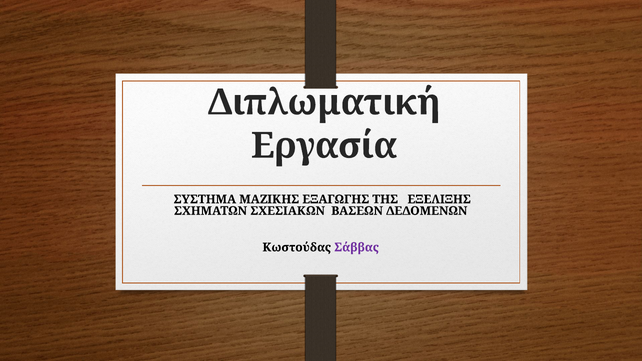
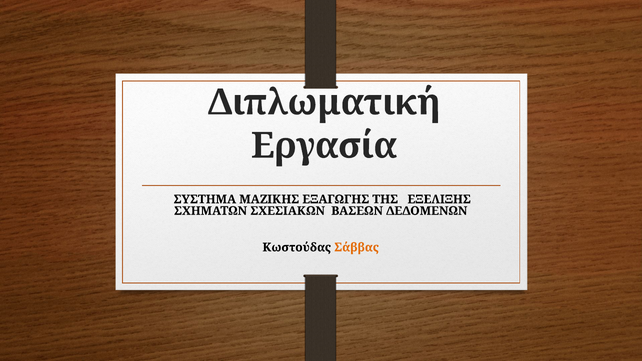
Σάββας colour: purple -> orange
